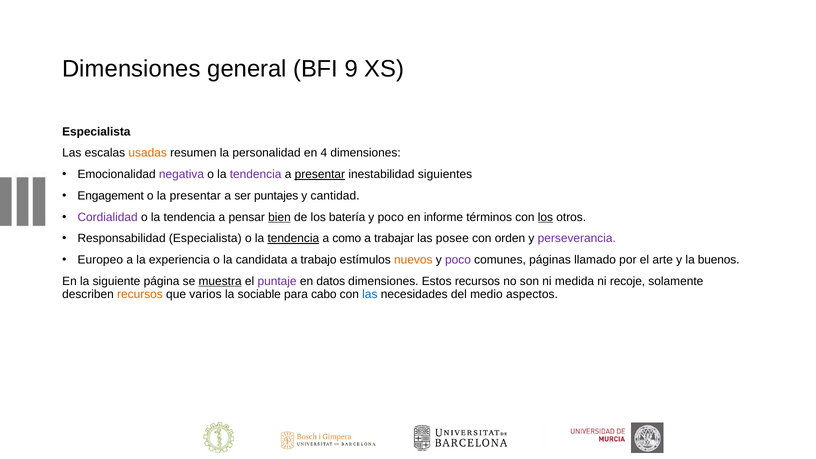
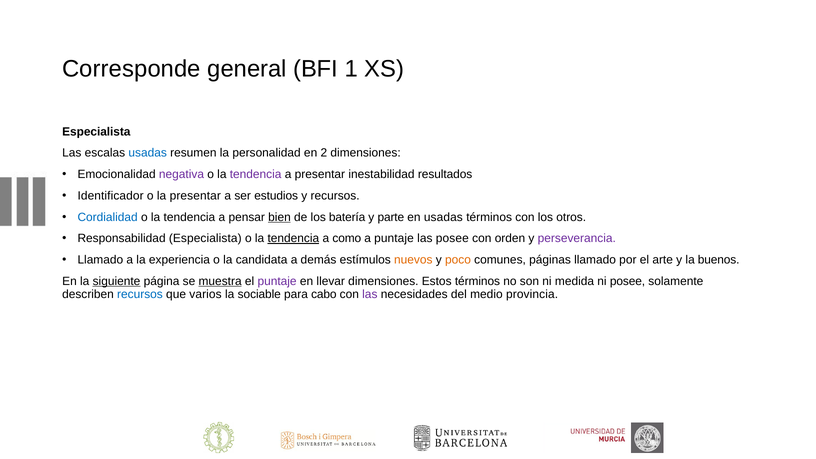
Dimensiones at (131, 69): Dimensiones -> Corresponde
9: 9 -> 1
usadas at (148, 153) colour: orange -> blue
4: 4 -> 2
presentar at (320, 174) underline: present -> none
siguientes: siguientes -> resultados
Engagement: Engagement -> Identificador
puntajes: puntajes -> estudios
y cantidad: cantidad -> recursos
Cordialidad colour: purple -> blue
poco at (391, 217): poco -> parte
en informe: informe -> usadas
los at (545, 217) underline: present -> none
a trabajar: trabajar -> puntaje
Europeo at (100, 260): Europeo -> Llamado
trabajo: trabajo -> demás
poco at (458, 260) colour: purple -> orange
siguiente underline: none -> present
datos: datos -> llevar
Estos recursos: recursos -> términos
ni recoje: recoje -> posee
recursos at (140, 294) colour: orange -> blue
las at (370, 294) colour: blue -> purple
aspectos: aspectos -> provincia
